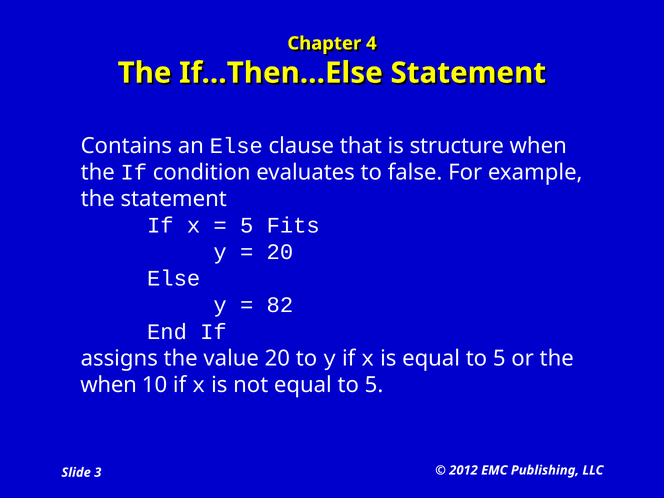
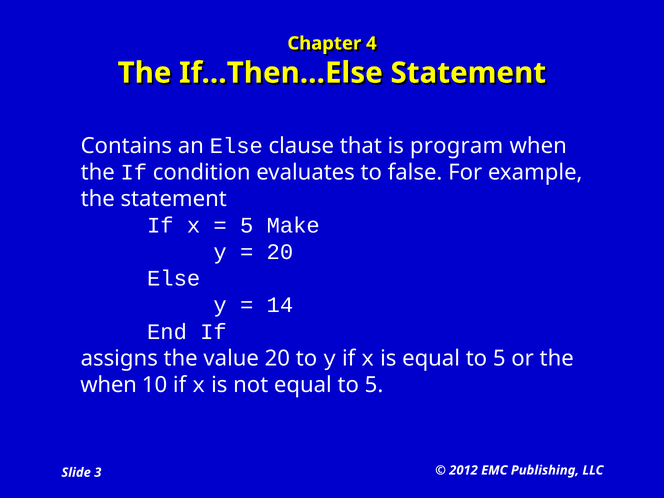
structure: structure -> program
Fits: Fits -> Make
82: 82 -> 14
